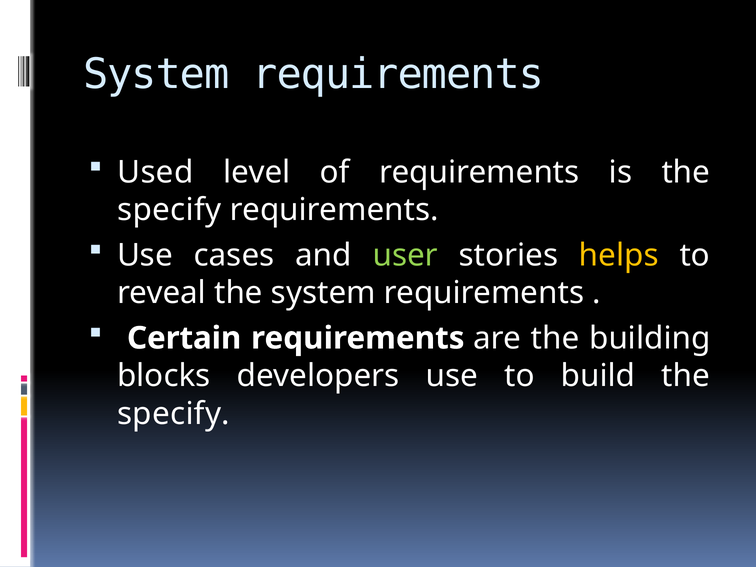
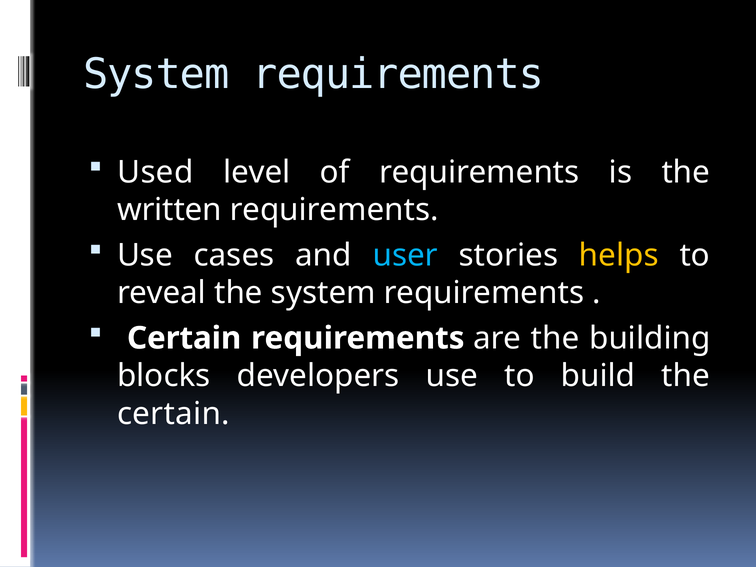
specify at (169, 210): specify -> written
user colour: light green -> light blue
specify at (173, 414): specify -> certain
